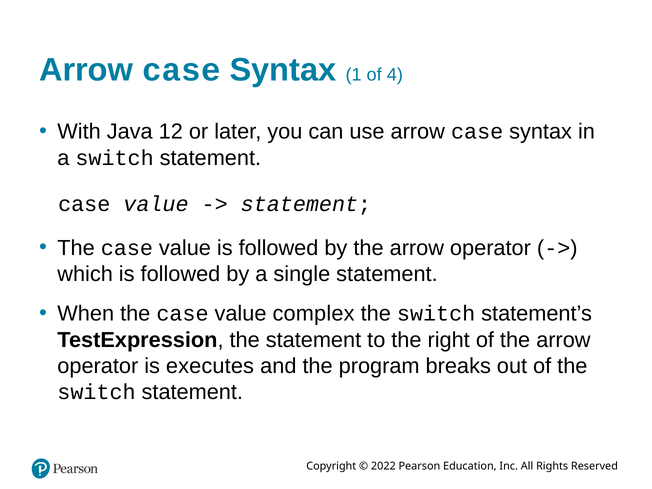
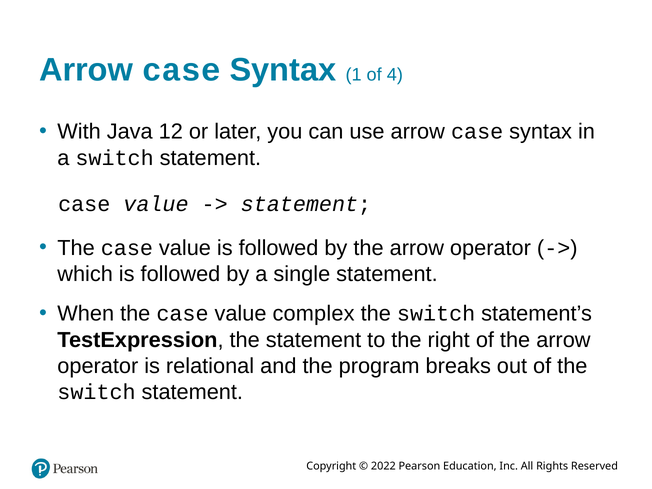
executes: executes -> relational
